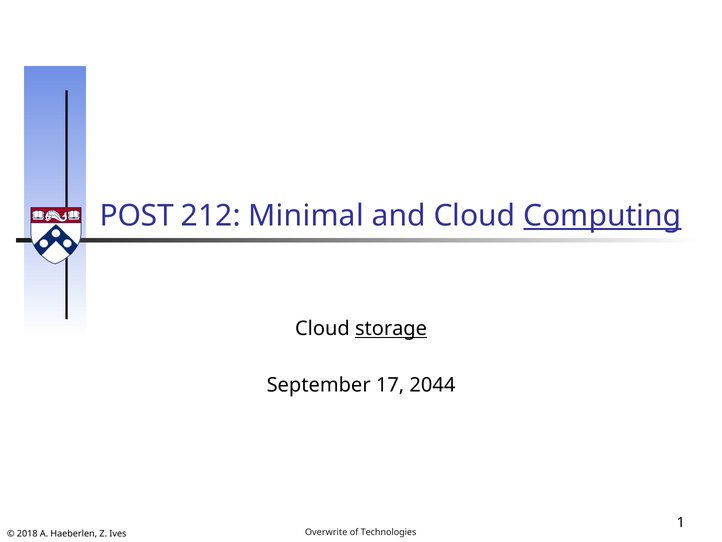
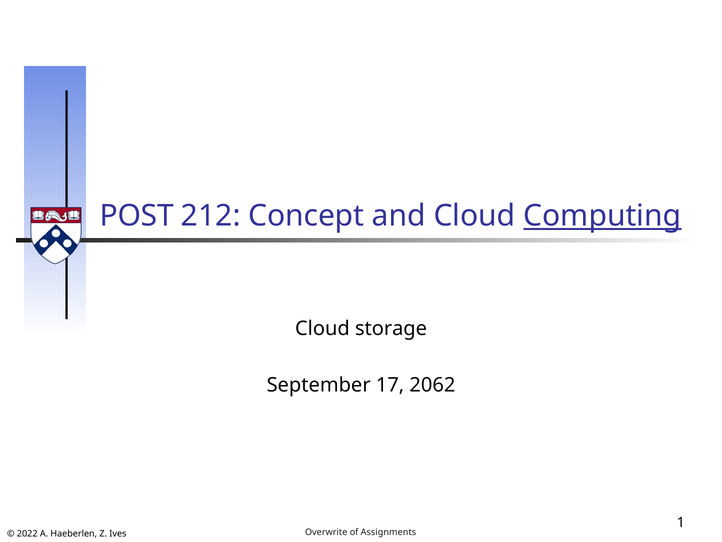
Minimal: Minimal -> Concept
storage underline: present -> none
2044: 2044 -> 2062
Technologies: Technologies -> Assignments
2018: 2018 -> 2022
